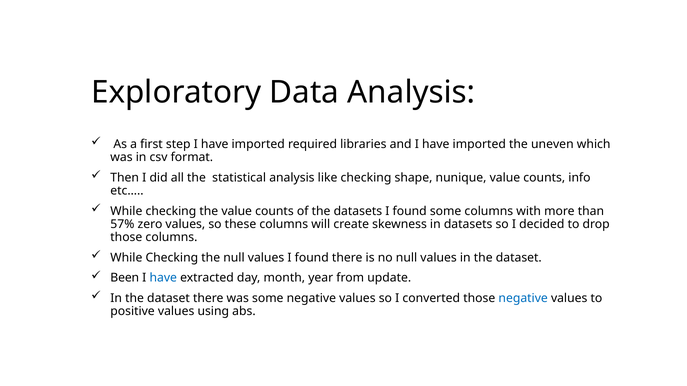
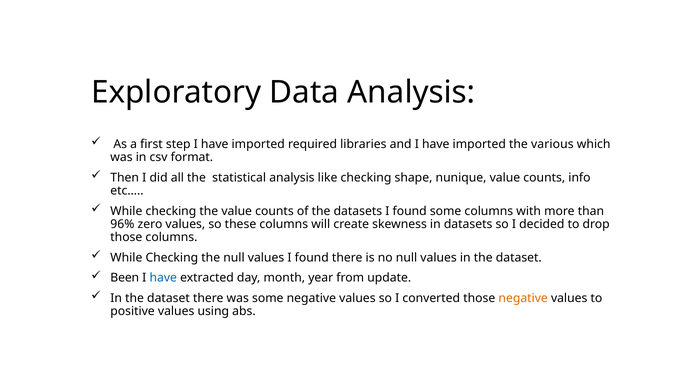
uneven: uneven -> various
57%: 57% -> 96%
negative at (523, 299) colour: blue -> orange
